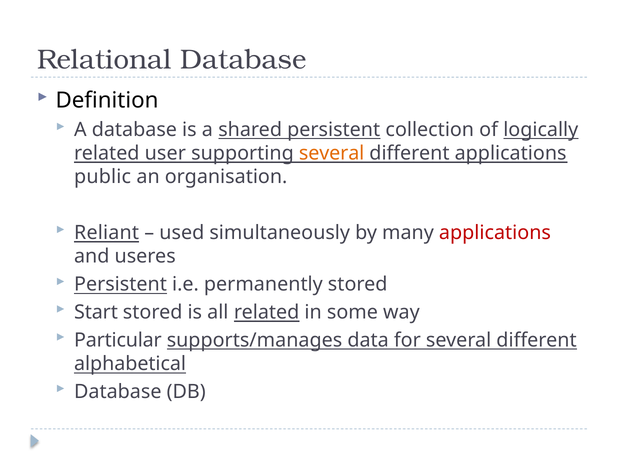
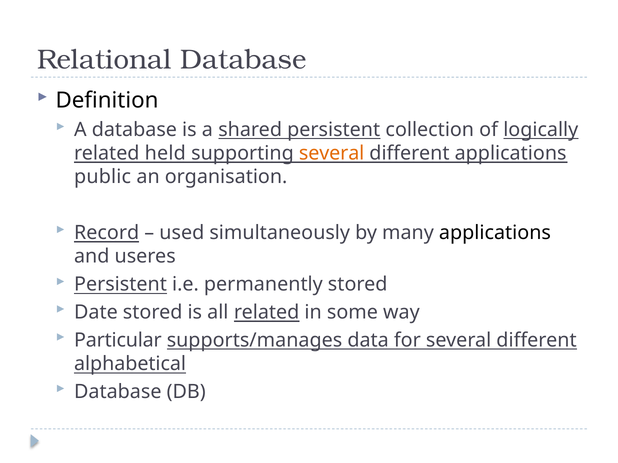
user: user -> held
Reliant: Reliant -> Record
applications at (495, 233) colour: red -> black
Start: Start -> Date
